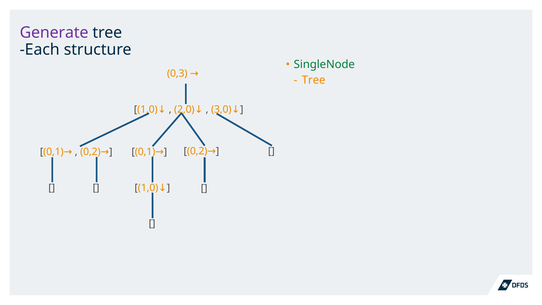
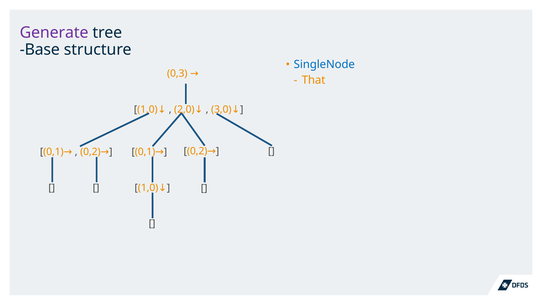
Each: Each -> Base
SingleNode colour: green -> blue
Tree at (314, 80): Tree -> That
